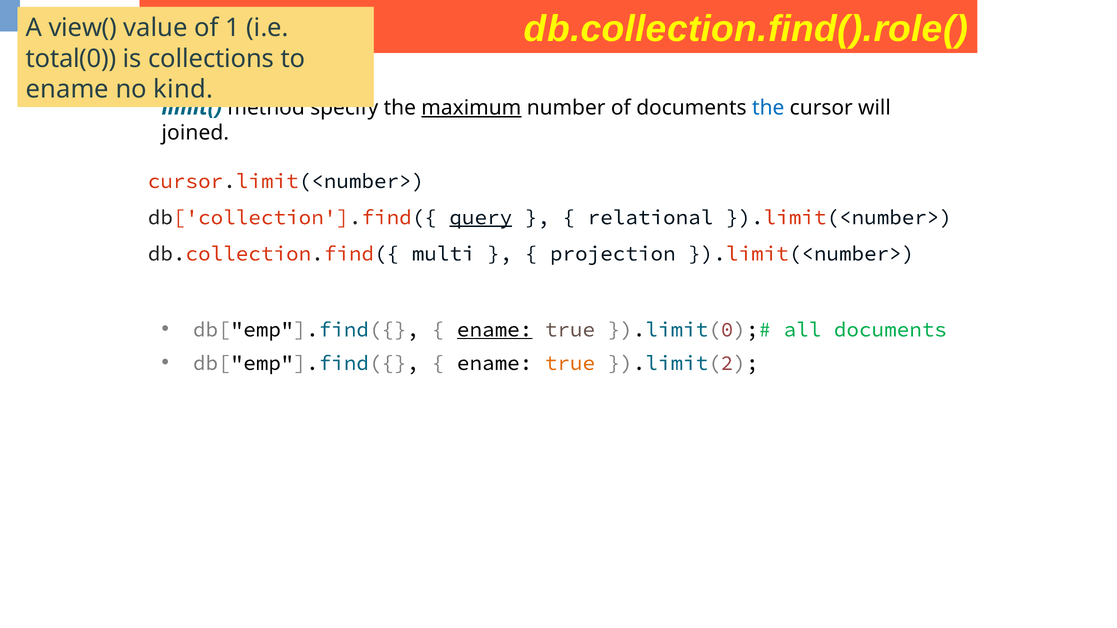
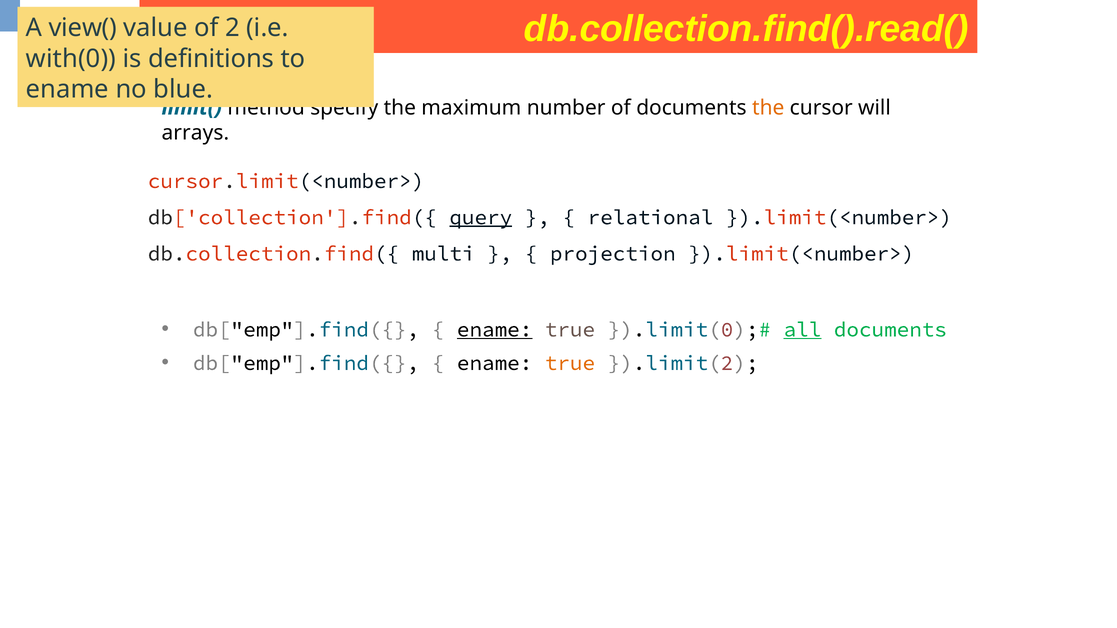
db.collection.find().role(: db.collection.find().role( -> db.collection.find().read(
1: 1 -> 2
total(0: total(0 -> with(0
collections: collections -> definitions
kind: kind -> blue
maximum underline: present -> none
the at (768, 108) colour: blue -> orange
joined: joined -> arrays
all underline: none -> present
